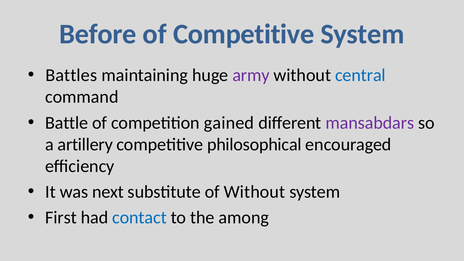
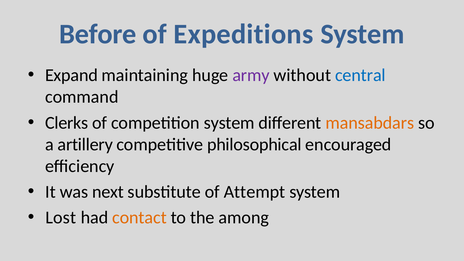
of Competitive: Competitive -> Expeditions
Battles: Battles -> Expand
Battle: Battle -> Clerks
competition gained: gained -> system
mansabdars colour: purple -> orange
of Without: Without -> Attempt
First: First -> Lost
contact colour: blue -> orange
